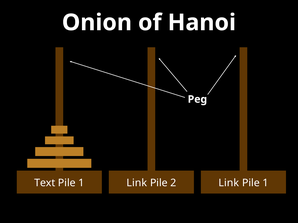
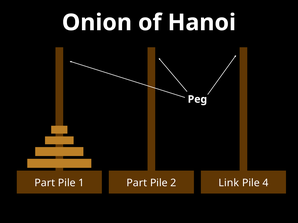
Text at (45, 183): Text -> Part
1 Link: Link -> Part
1 at (265, 183): 1 -> 4
